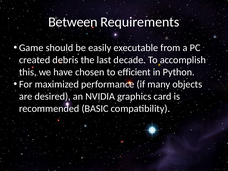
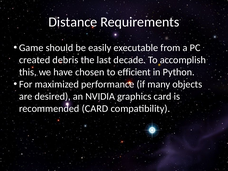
Between: Between -> Distance
recommended BASIC: BASIC -> CARD
